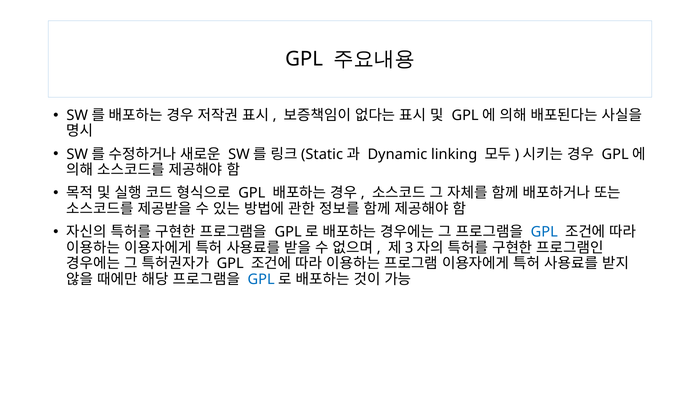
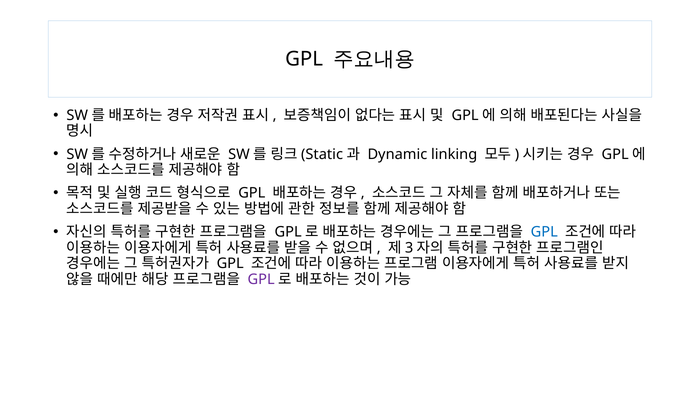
GPL at (261, 279) colour: blue -> purple
